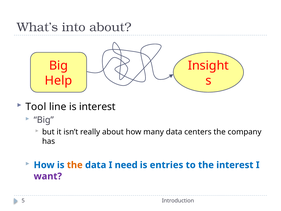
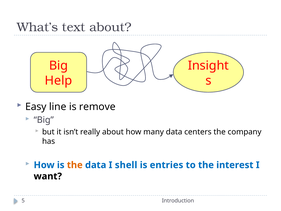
into: into -> text
Tool: Tool -> Easy
is interest: interest -> remove
need: need -> shell
want colour: purple -> black
